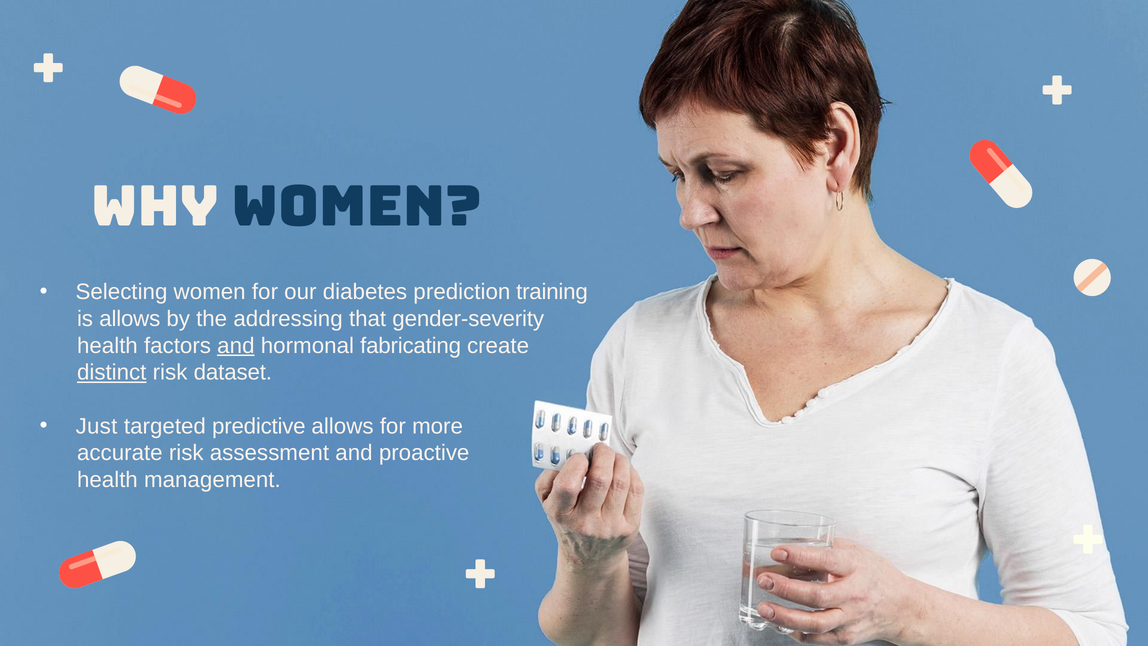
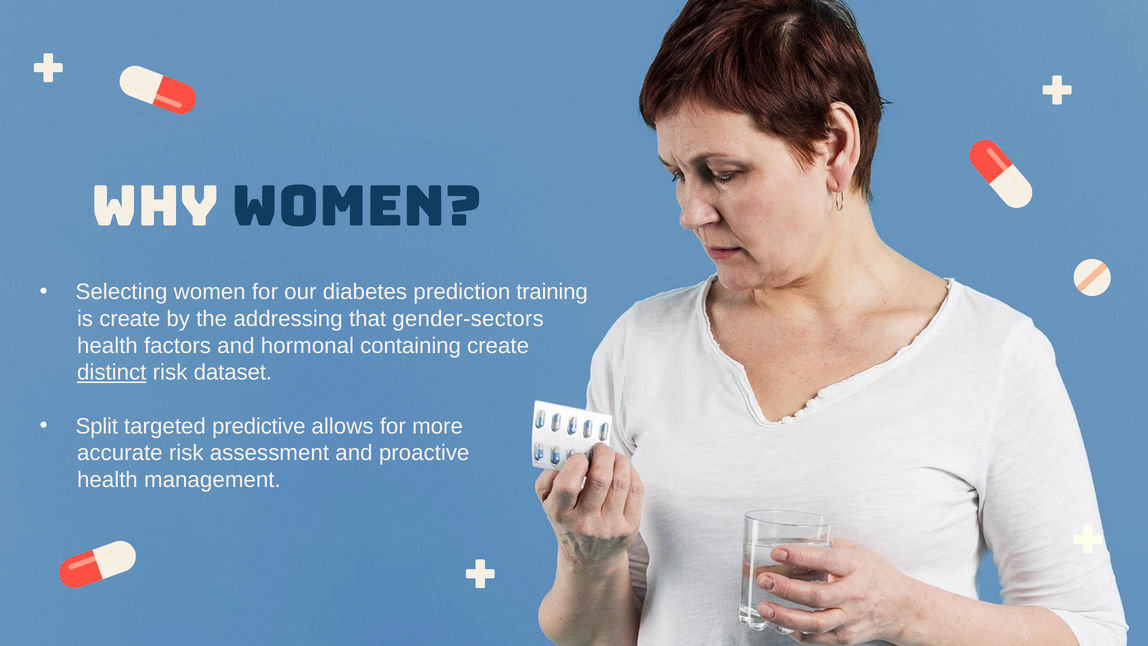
is allows: allows -> create
gender-severity: gender-severity -> gender-sectors
and at (236, 346) underline: present -> none
fabricating: fabricating -> containing
Just: Just -> Split
